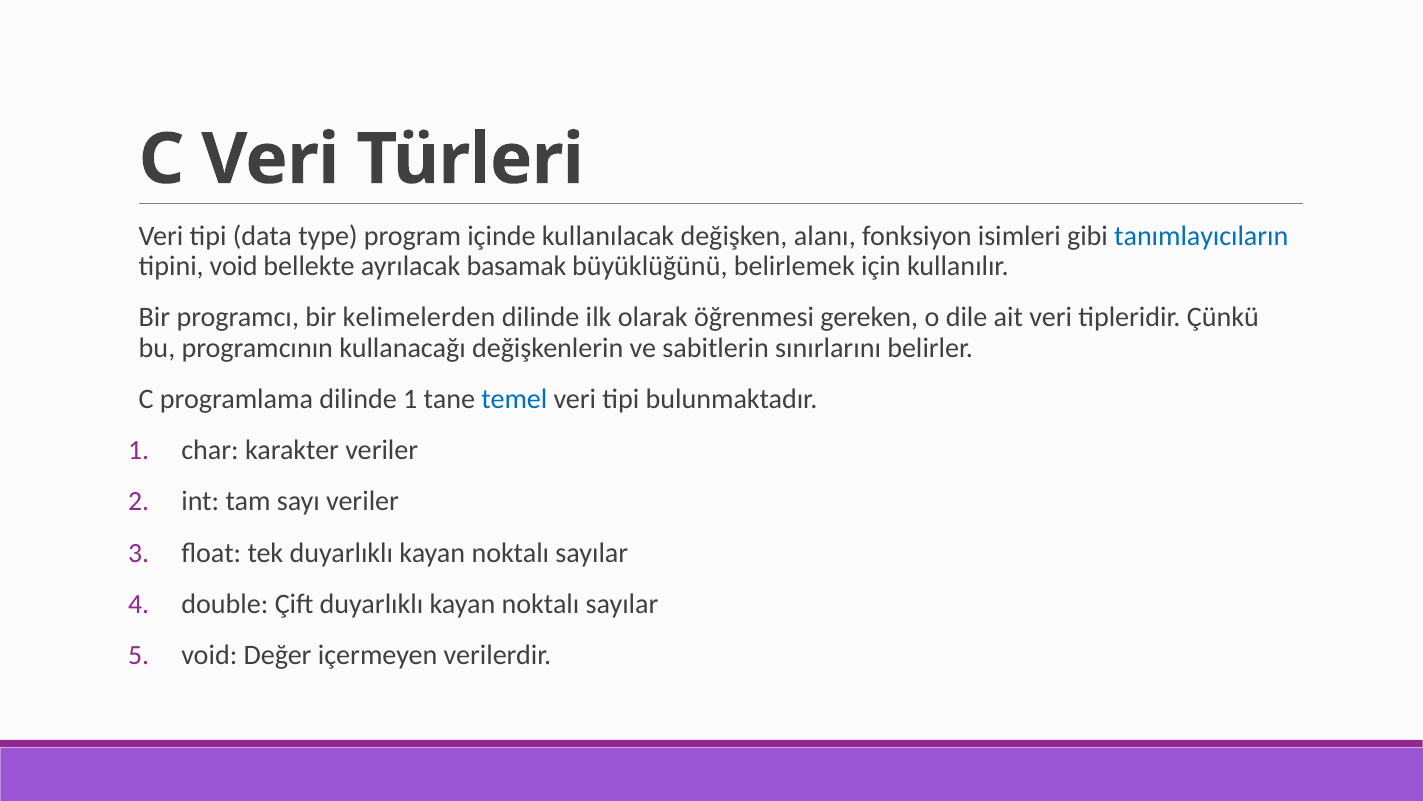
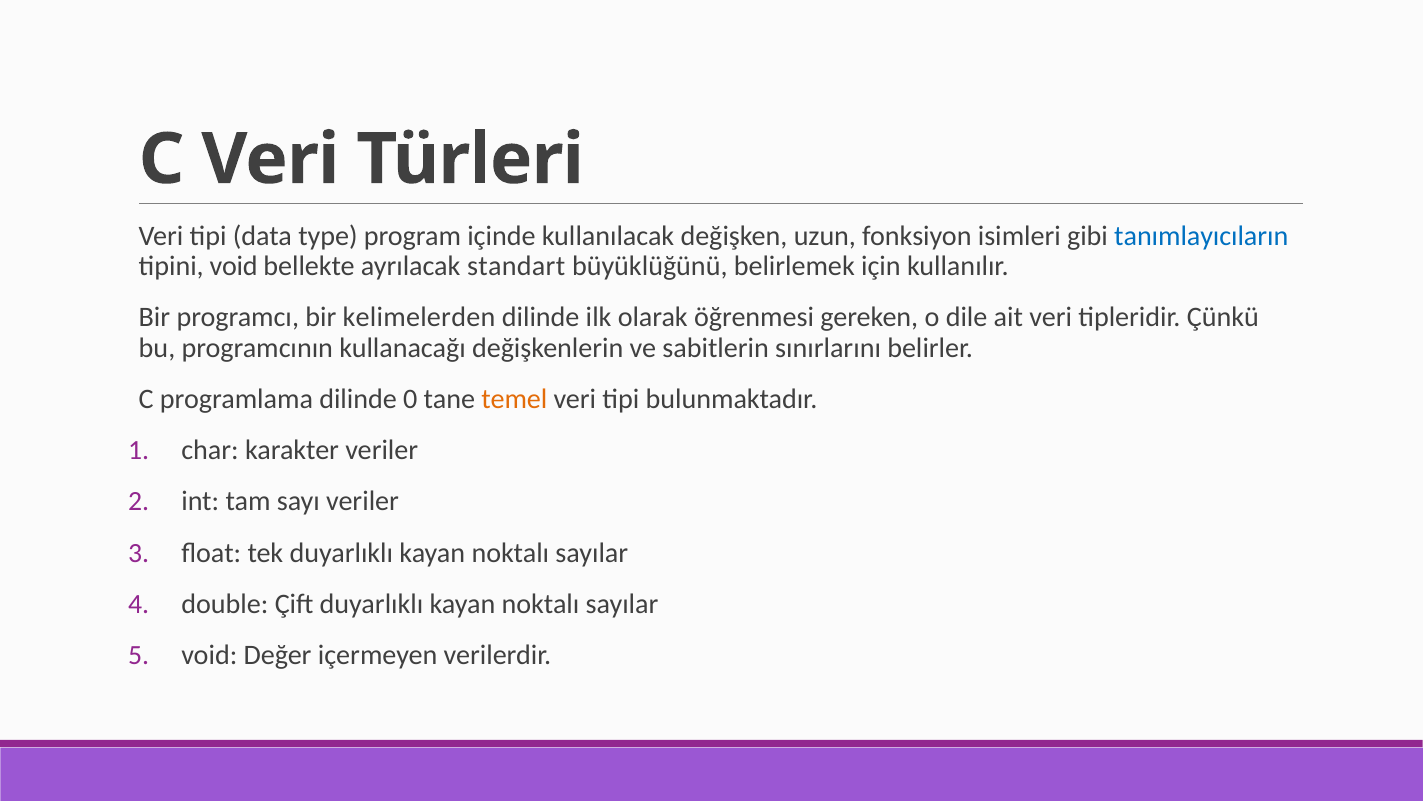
alanı: alanı -> uzun
basamak: basamak -> standart
dilinde 1: 1 -> 0
temel colour: blue -> orange
